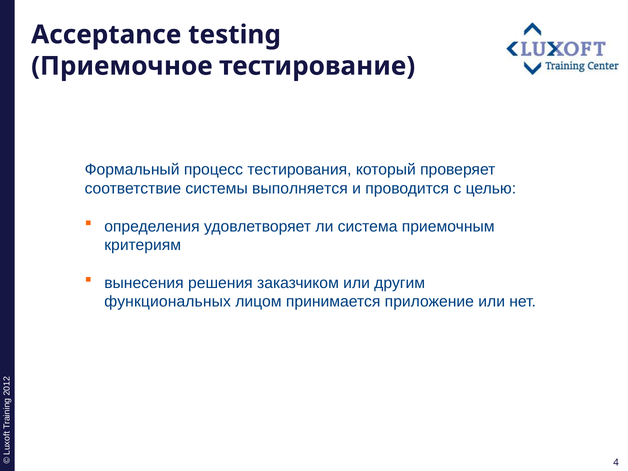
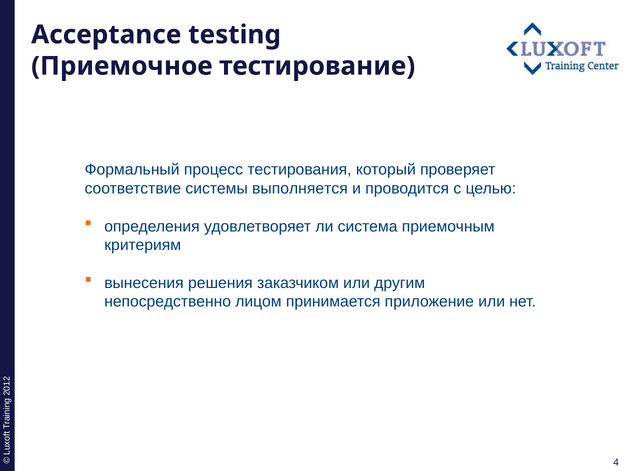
функциональных: функциональных -> непосредственно
